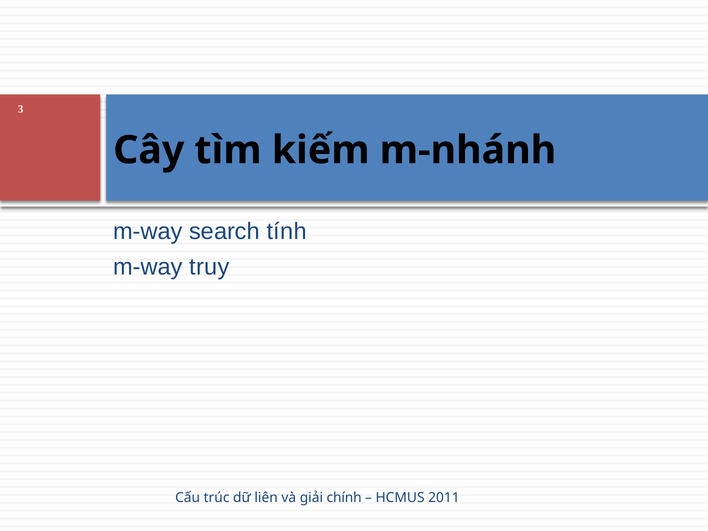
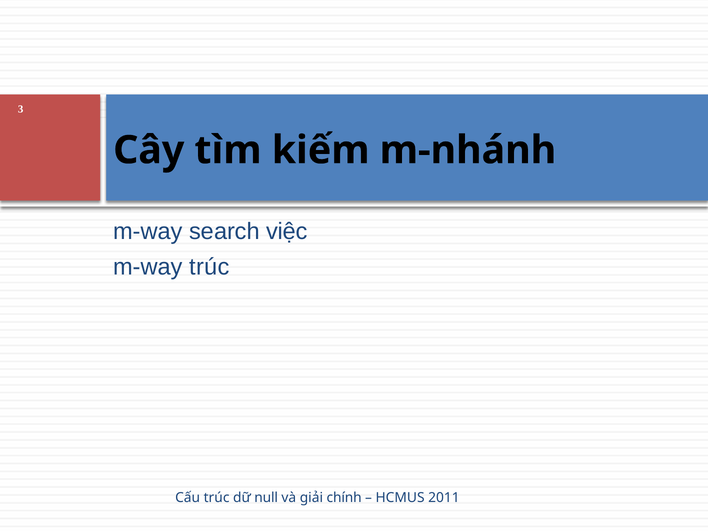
tính: tính -> việc
m-way truy: truy -> trúc
liên: liên -> null
